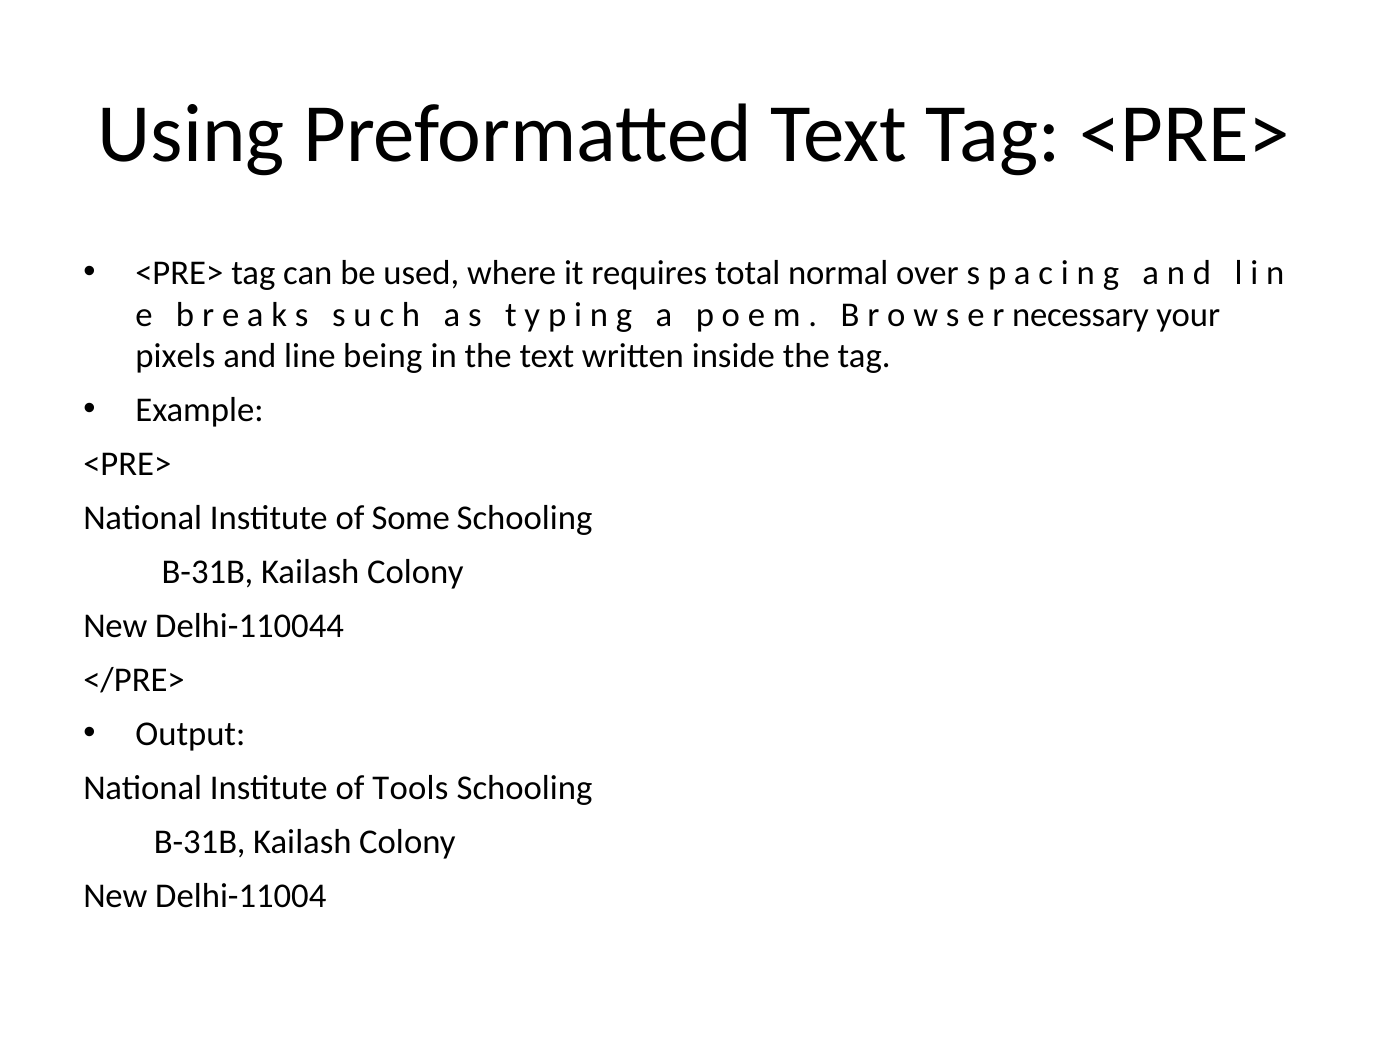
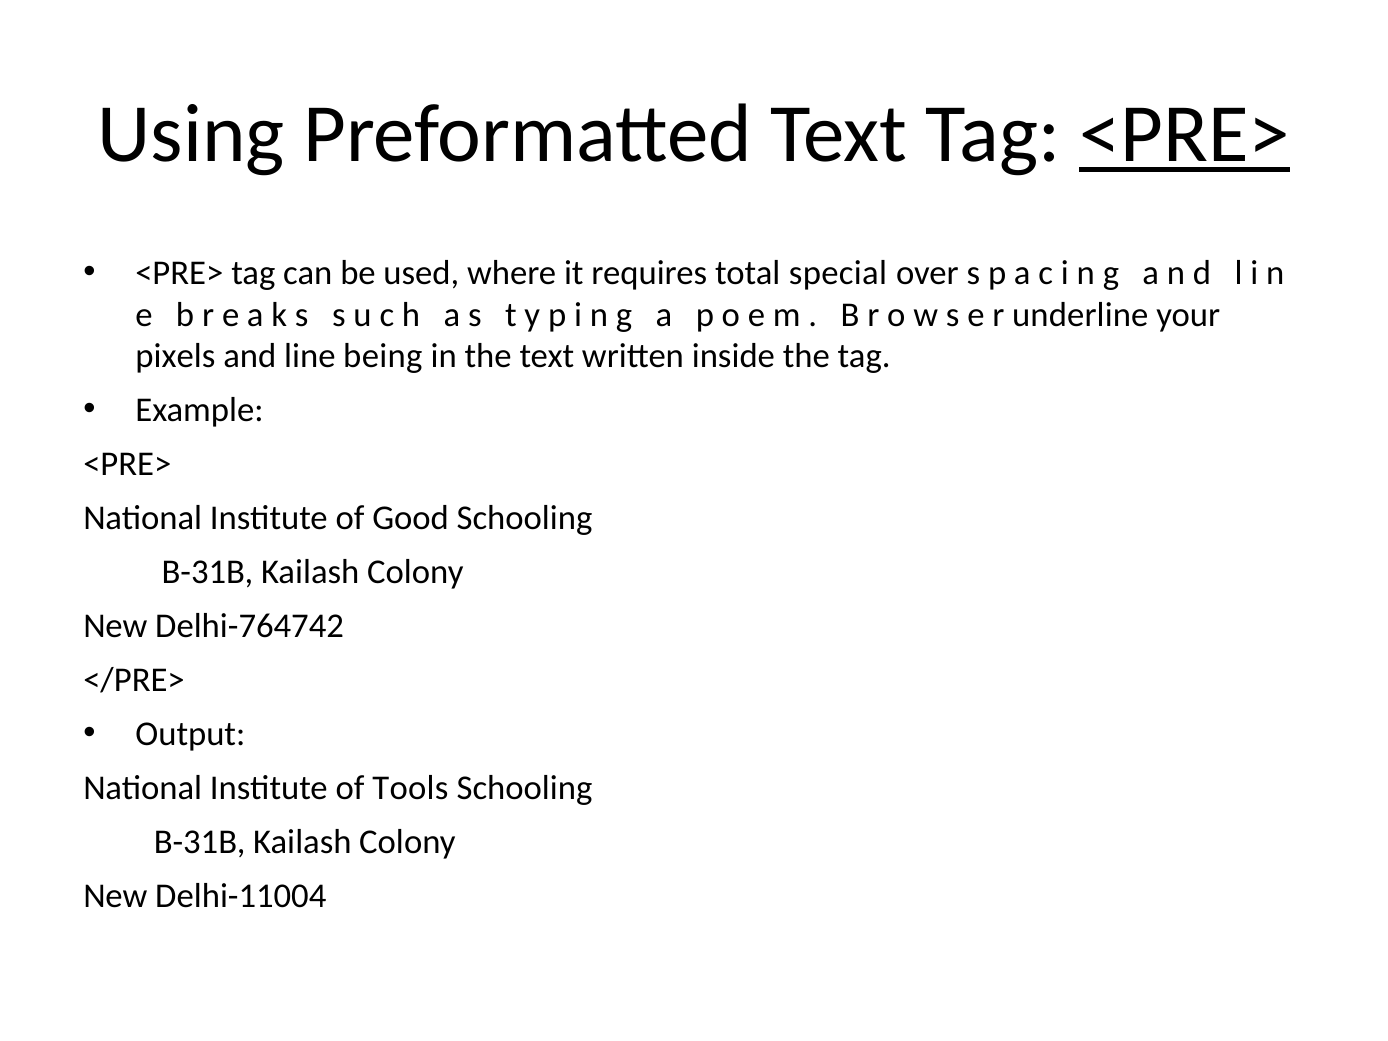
<PRE> at (1185, 134) underline: none -> present
normal: normal -> special
necessary: necessary -> underline
Some: Some -> Good
Delhi-110044: Delhi-110044 -> Delhi-764742
